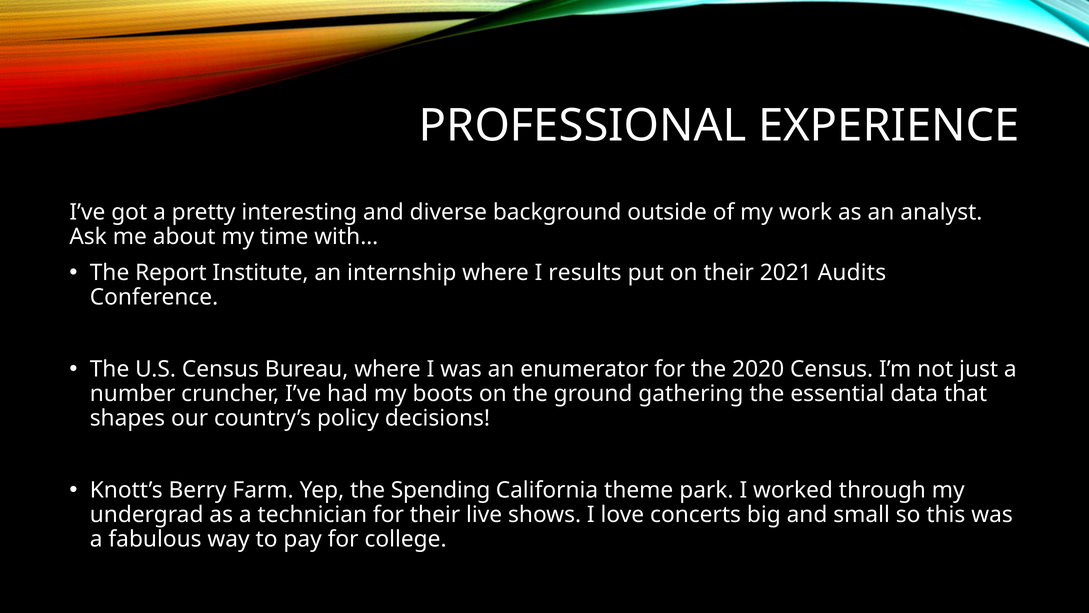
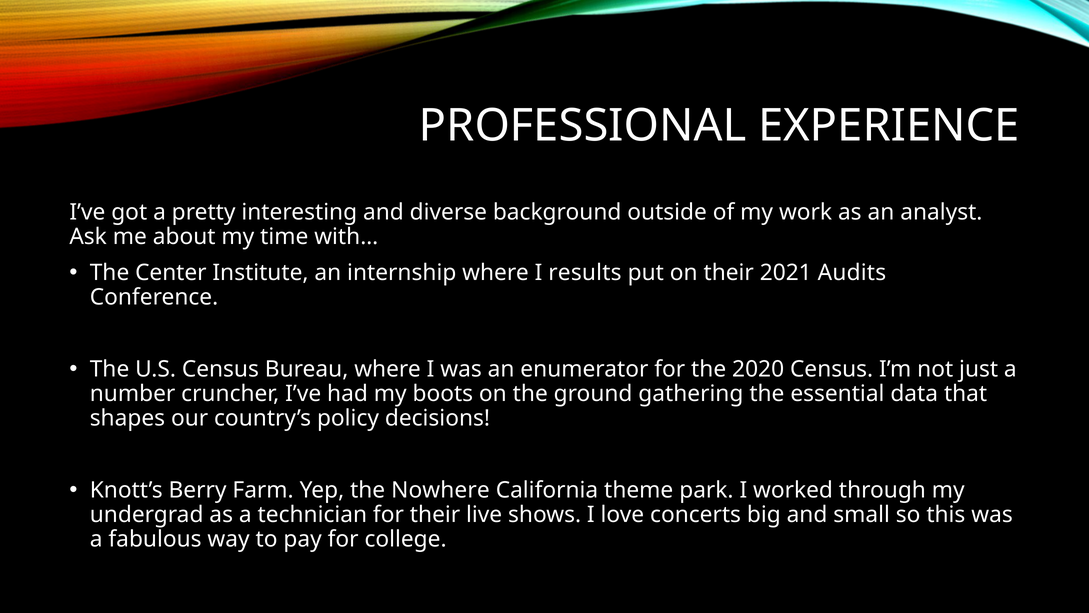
Report: Report -> Center
Spending: Spending -> Nowhere
